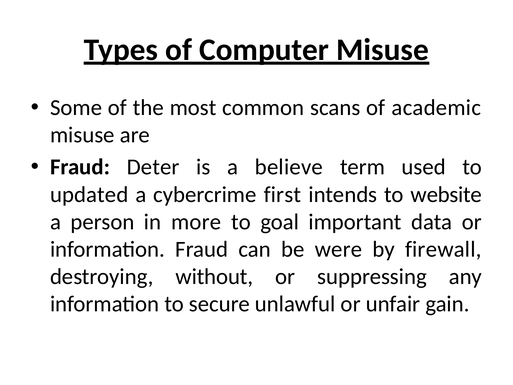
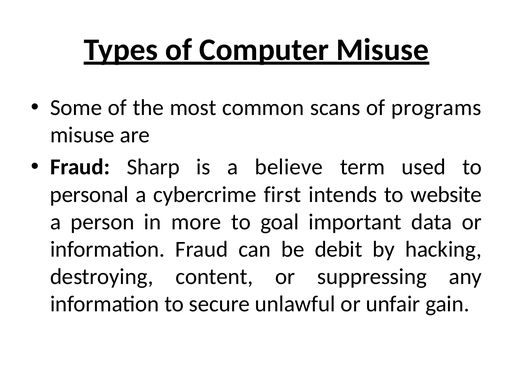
academic: academic -> programs
Deter: Deter -> Sharp
updated: updated -> personal
were: were -> debit
firewall: firewall -> hacking
without: without -> content
